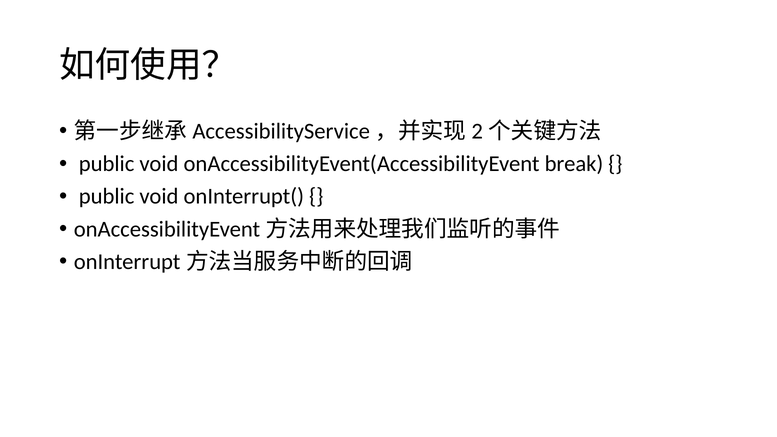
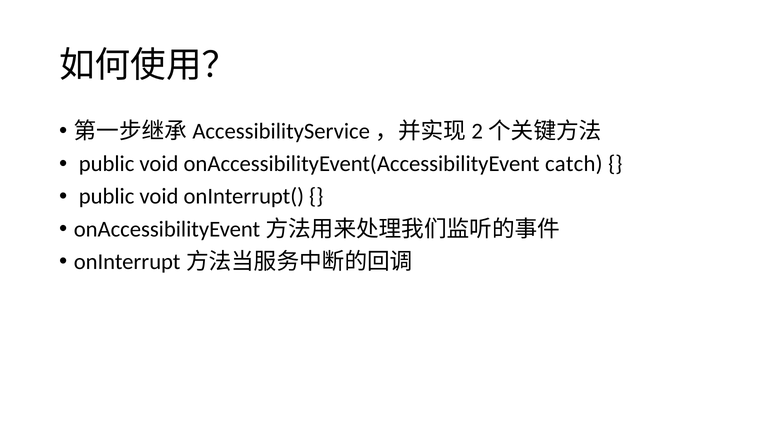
break: break -> catch
